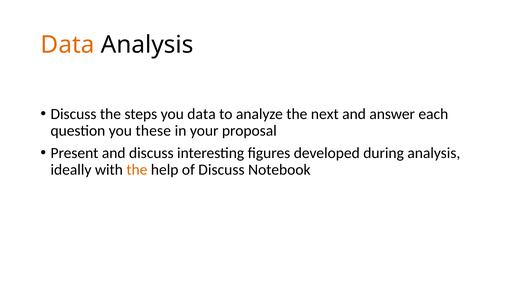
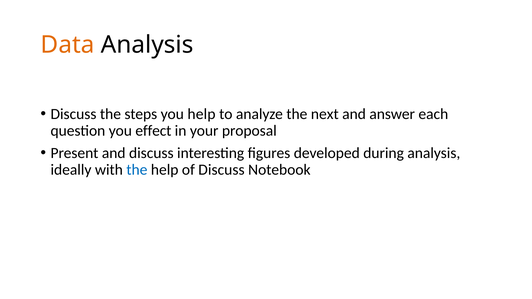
you data: data -> help
these: these -> effect
the at (137, 170) colour: orange -> blue
